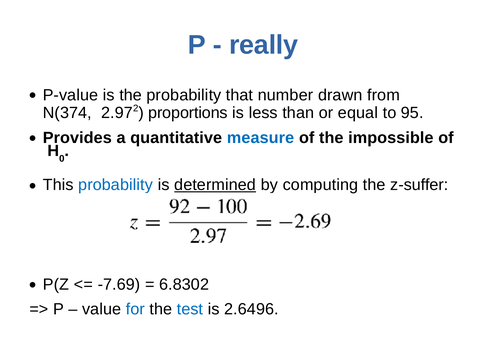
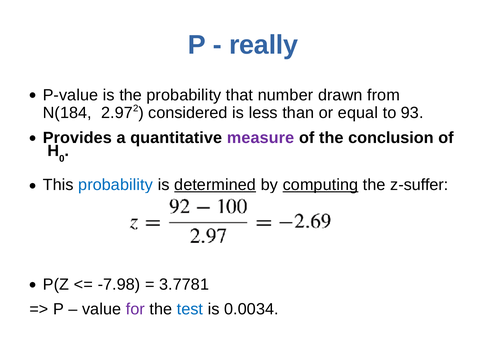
N(374: N(374 -> N(184
proportions: proportions -> considered
95: 95 -> 93
measure colour: blue -> purple
impossible: impossible -> conclusion
computing underline: none -> present
-7.69: -7.69 -> -7.98
6.8302: 6.8302 -> 3.7781
for colour: blue -> purple
2.6496: 2.6496 -> 0.0034
